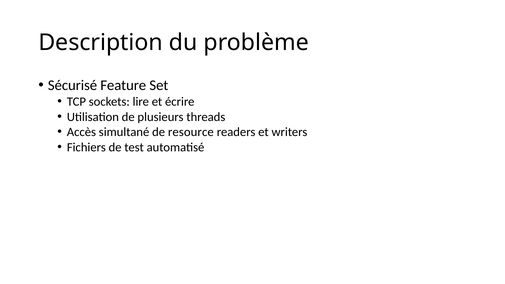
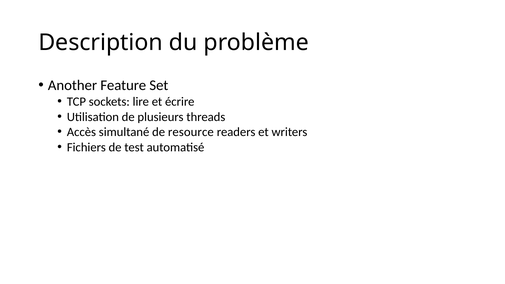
Sécurisé: Sécurisé -> Another
